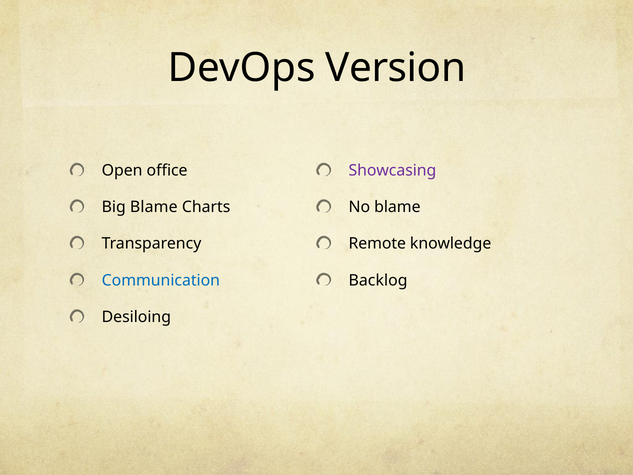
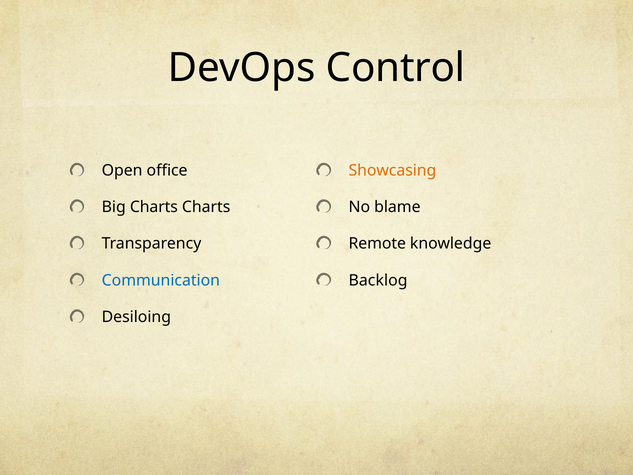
Version: Version -> Control
Showcasing colour: purple -> orange
Big Blame: Blame -> Charts
